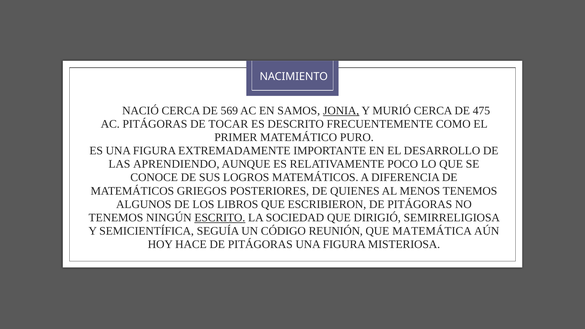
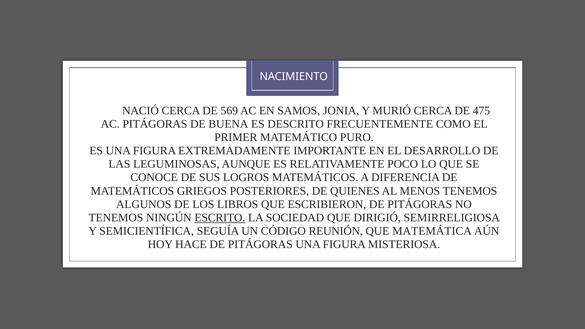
JONIA underline: present -> none
TOCAR: TOCAR -> BUENA
APRENDIENDO: APRENDIENDO -> LEGUMINOSAS
